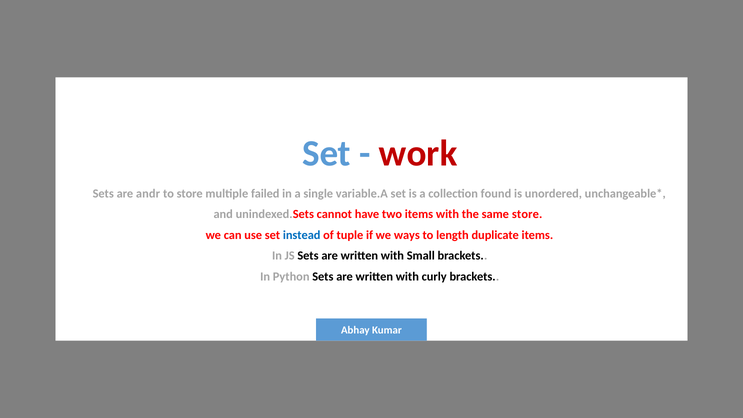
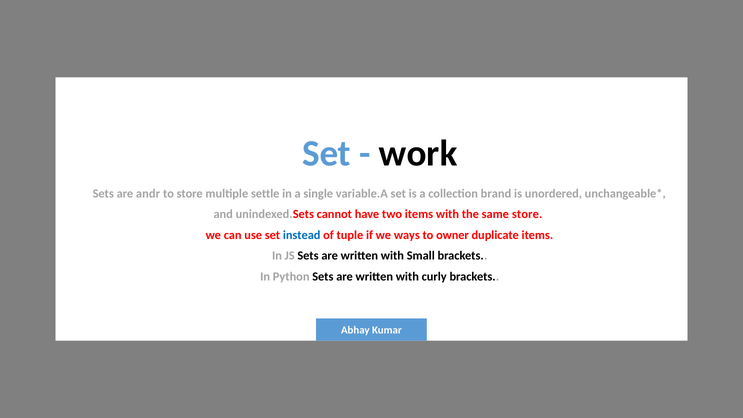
work colour: red -> black
failed: failed -> settle
found: found -> brand
length: length -> owner
